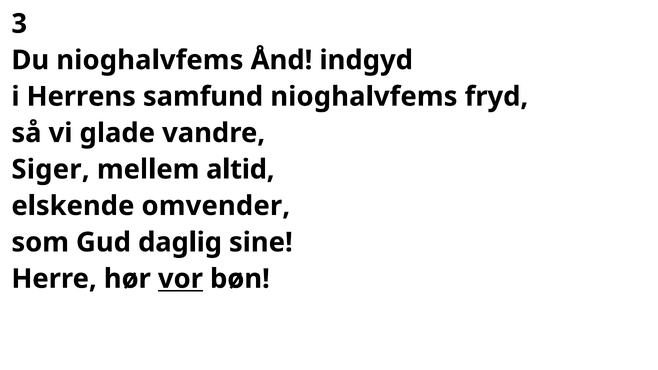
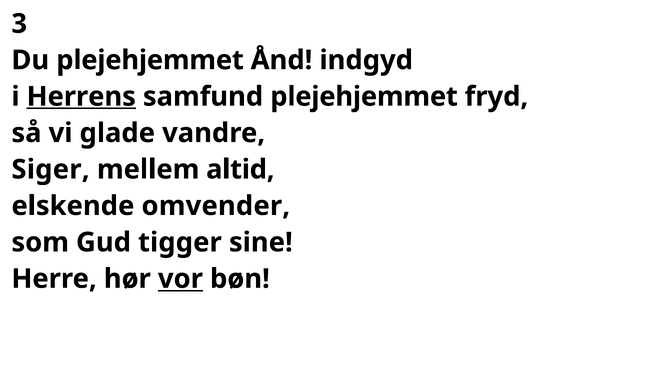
Du nioghalvfems: nioghalvfems -> plejehjemmet
Herrens underline: none -> present
samfund nioghalvfems: nioghalvfems -> plejehjemmet
daglig: daglig -> tigger
